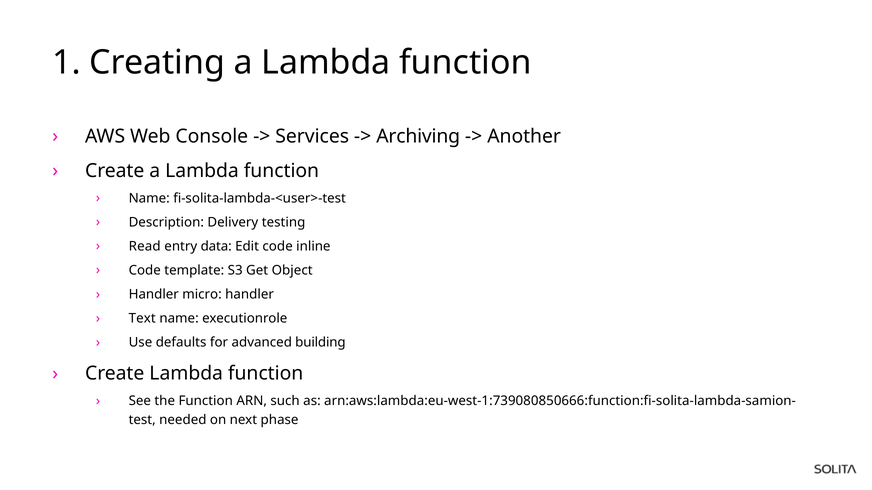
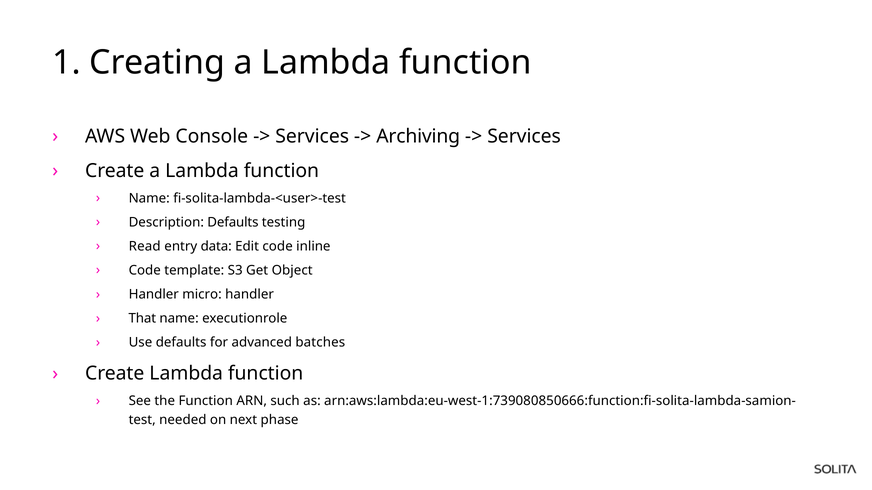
Another at (524, 136): Another -> Services
Description Delivery: Delivery -> Defaults
Text: Text -> That
building: building -> batches
